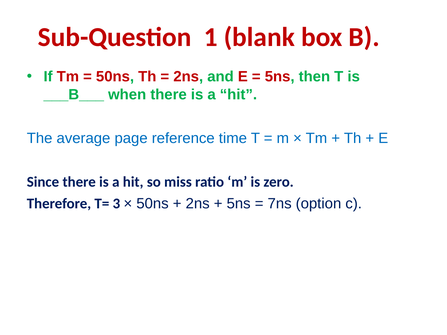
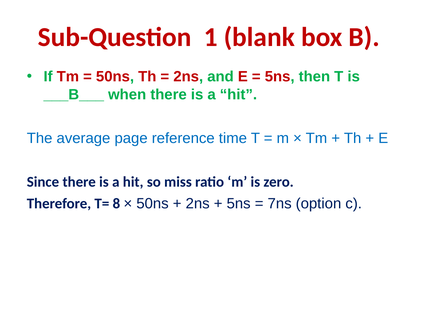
3: 3 -> 8
